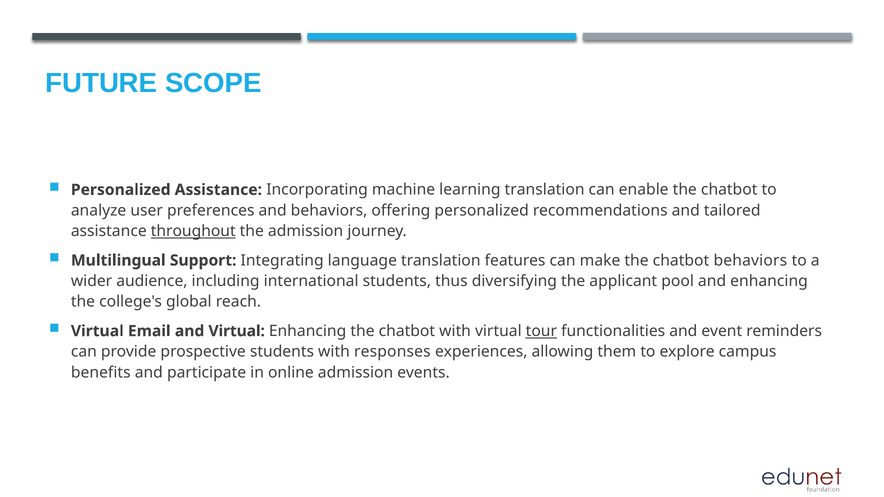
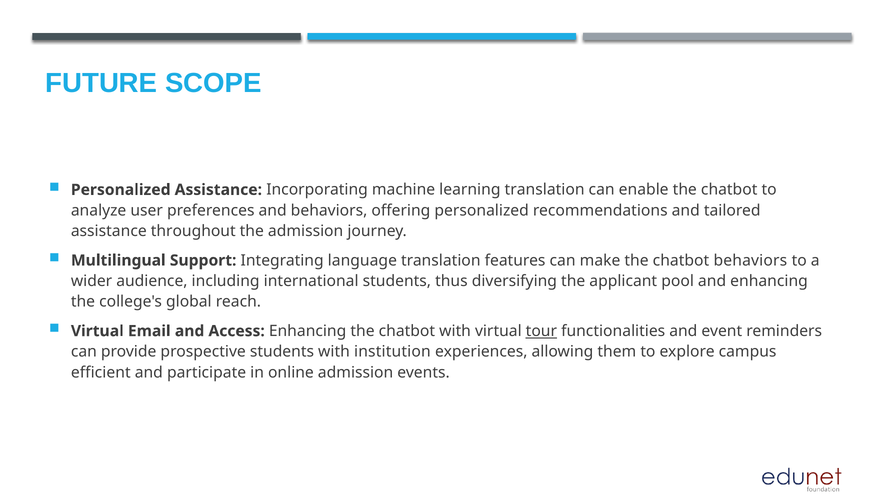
throughout underline: present -> none
and Virtual: Virtual -> Access
responses: responses -> institution
benefits: benefits -> efficient
